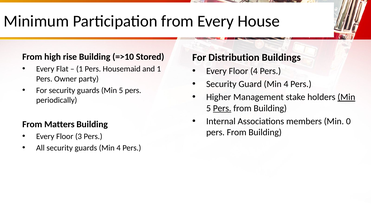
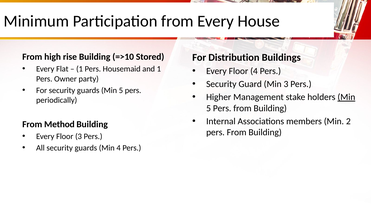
Guard Min 4: 4 -> 3
Pers at (222, 108) underline: present -> none
0: 0 -> 2
Matters: Matters -> Method
